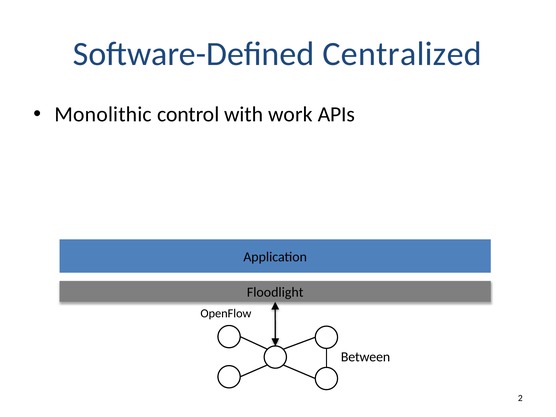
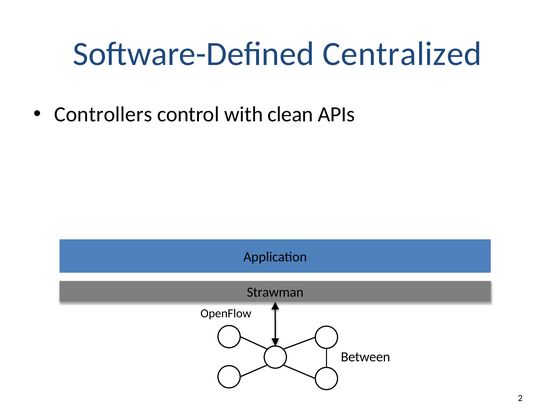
Monolithic: Monolithic -> Controllers
work: work -> clean
Floodlight: Floodlight -> Strawman
